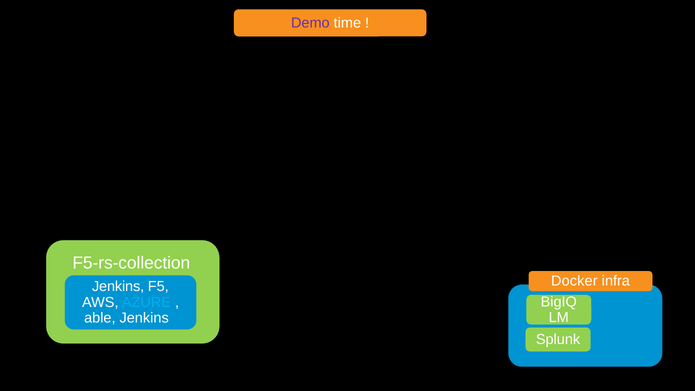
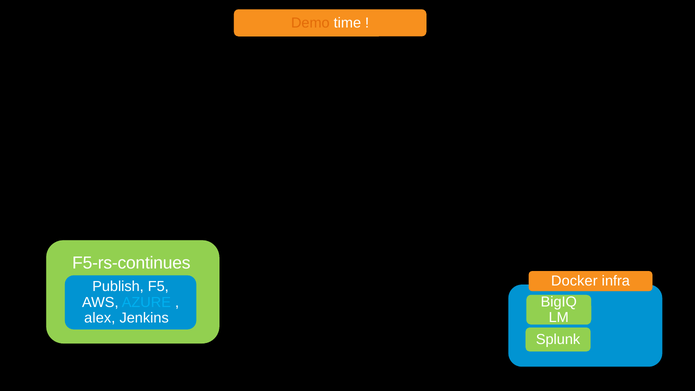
Demo colour: purple -> orange
F5-rs-collection: F5-rs-collection -> F5-rs-continues
Jenkins at (118, 287): Jenkins -> Publish
able: able -> alex
